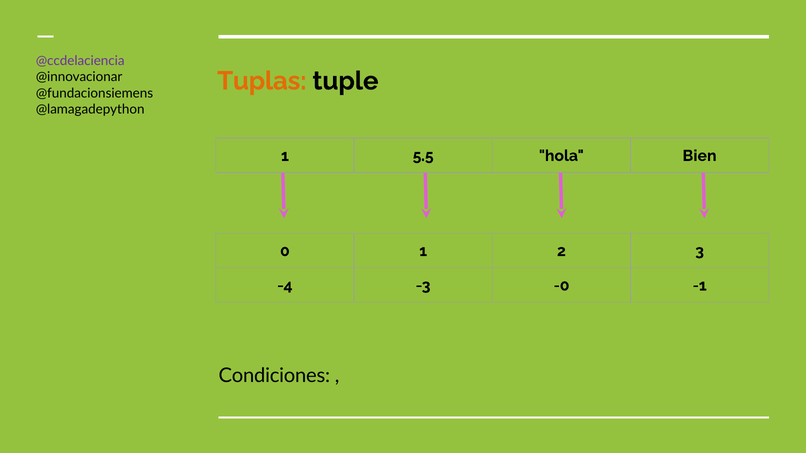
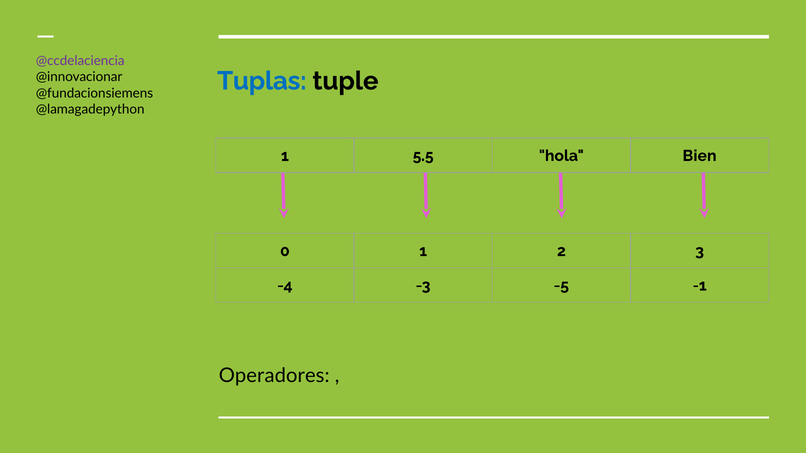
Tuplas colour: orange -> blue
-0: -0 -> -5
Condiciones: Condiciones -> Operadores
